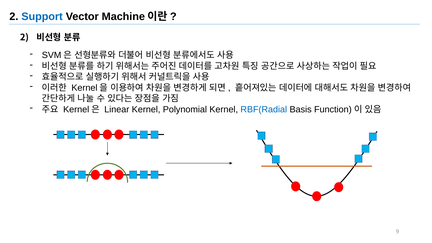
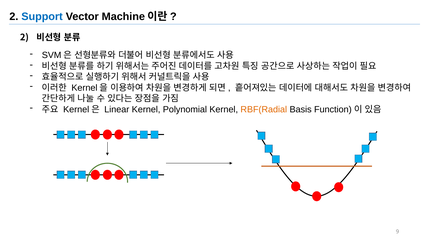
RBF(Radial colour: blue -> orange
